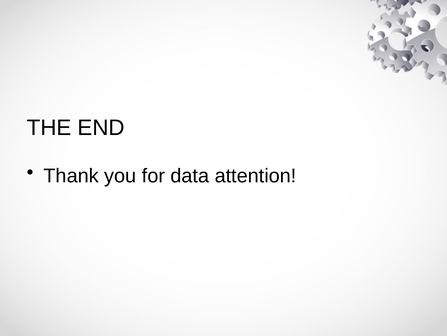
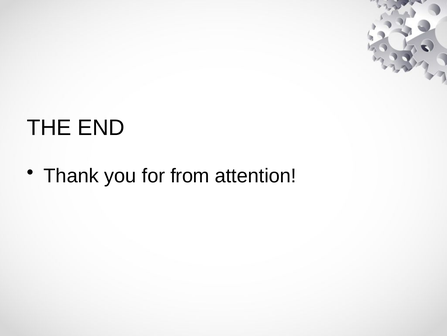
data: data -> from
